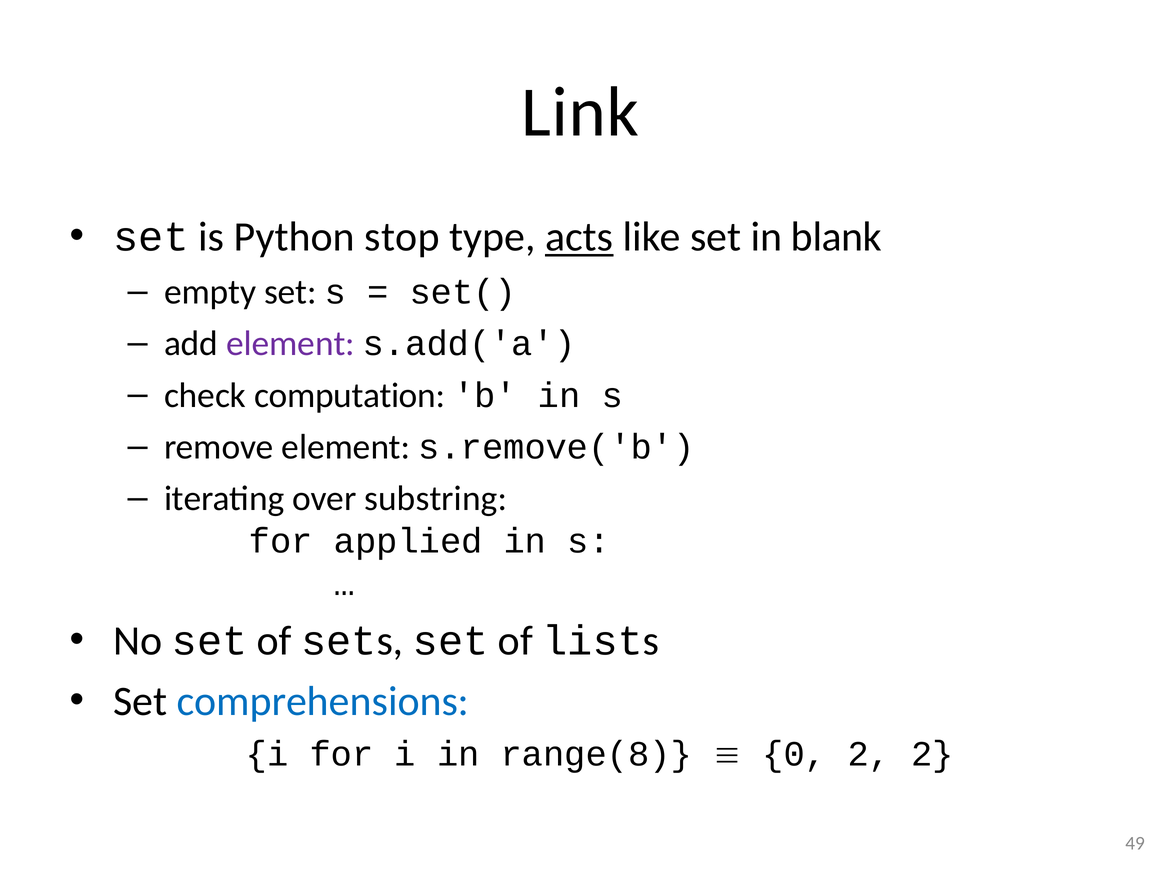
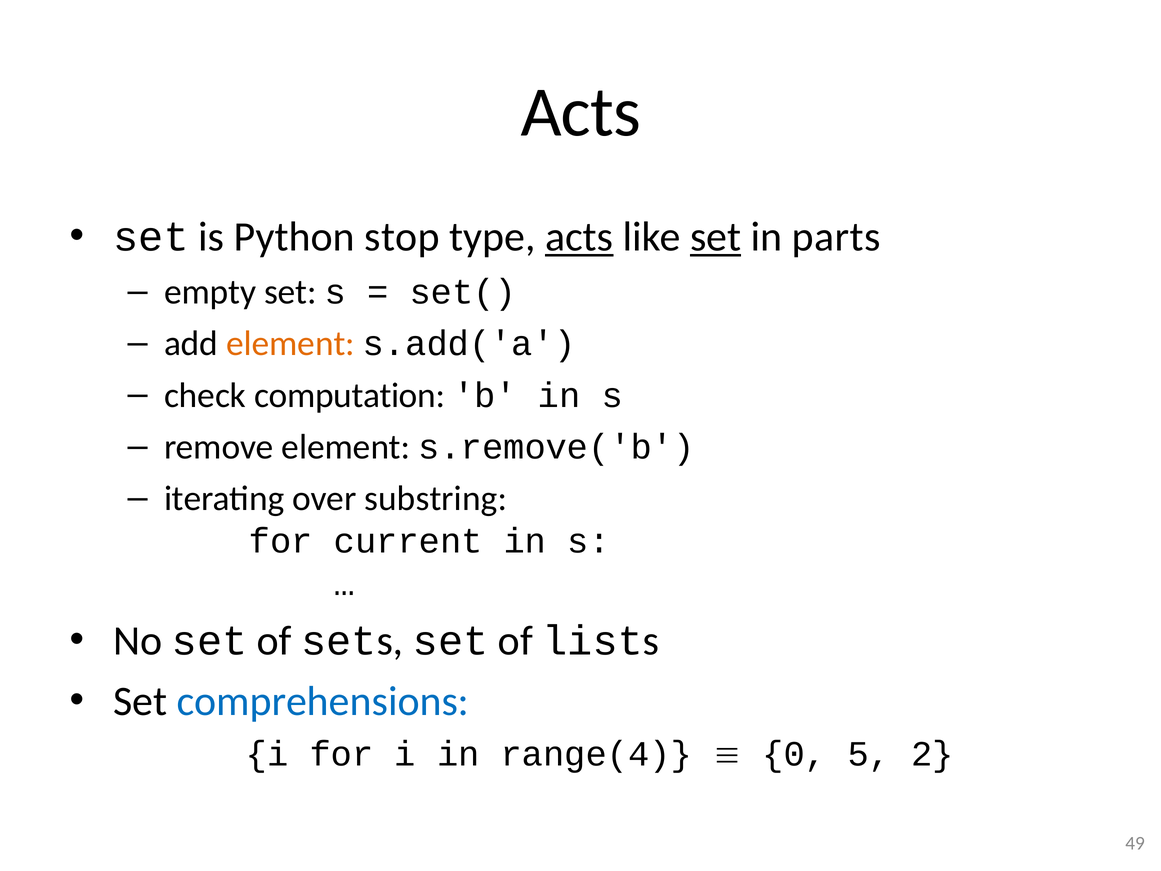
Link at (580, 112): Link -> Acts
set at (716, 237) underline: none -> present
blank: blank -> parts
element at (290, 344) colour: purple -> orange
applied: applied -> current
range(8: range(8 -> range(4
0 2: 2 -> 5
